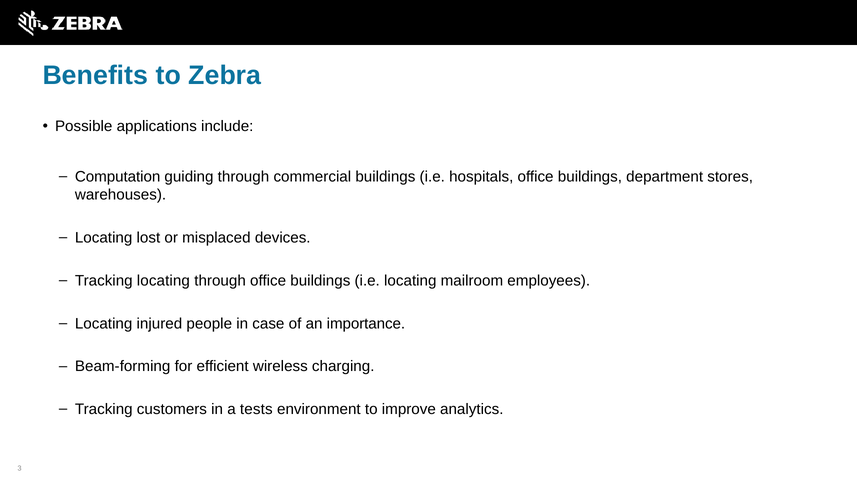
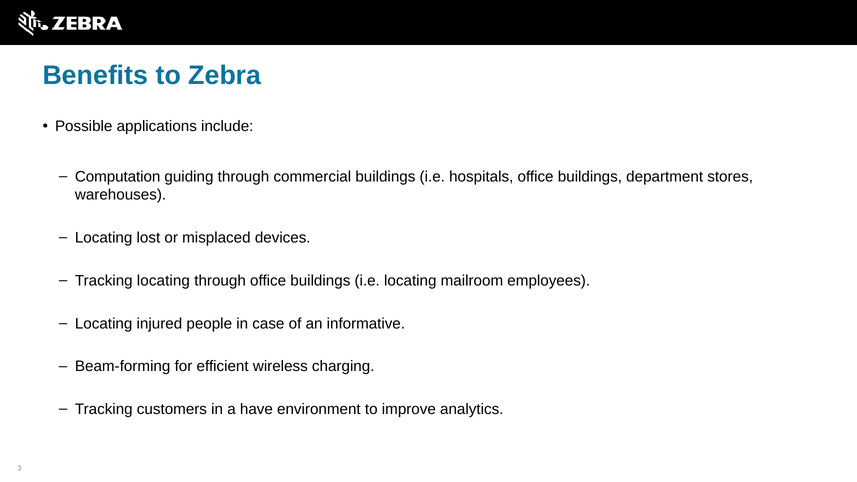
importance: importance -> informative
tests: tests -> have
